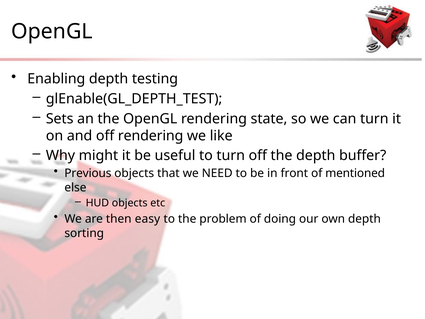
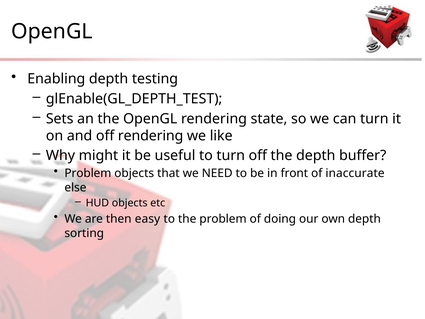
Previous at (88, 173): Previous -> Problem
mentioned: mentioned -> inaccurate
